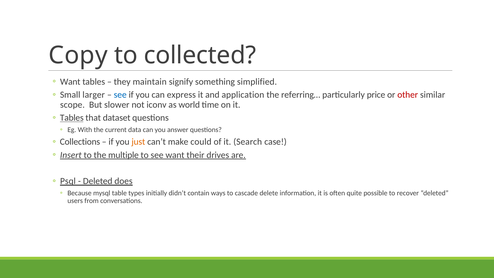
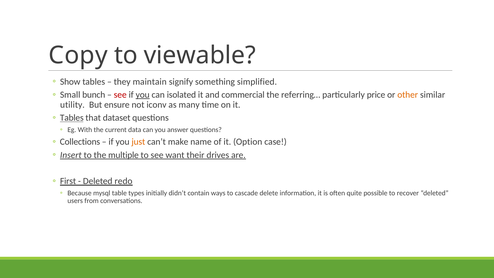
collected: collected -> viewable
Want at (70, 82): Want -> Show
larger: larger -> bunch
see at (120, 95) colour: blue -> red
you at (143, 95) underline: none -> present
express: express -> isolated
application: application -> commercial
other colour: red -> orange
scope: scope -> utility
slower: slower -> ensure
world: world -> many
could: could -> name
Search: Search -> Option
Psql: Psql -> First
does: does -> redo
